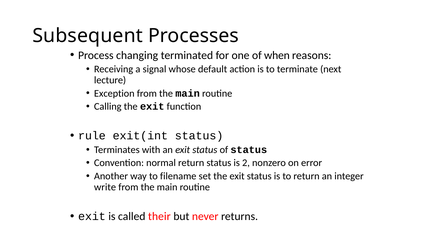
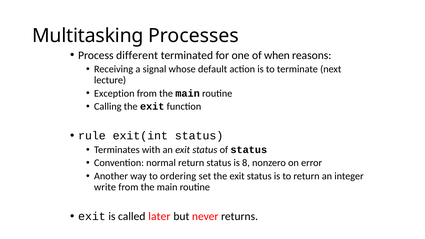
Subsequent: Subsequent -> Multitasking
changing: changing -> different
2: 2 -> 8
filename: filename -> ordering
their: their -> later
